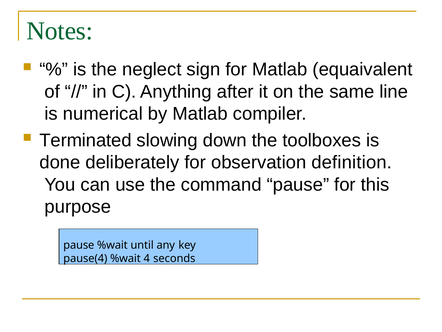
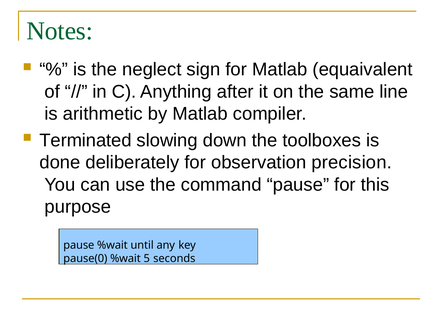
numerical: numerical -> arithmetic
definition: definition -> precision
pause(4: pause(4 -> pause(0
4: 4 -> 5
